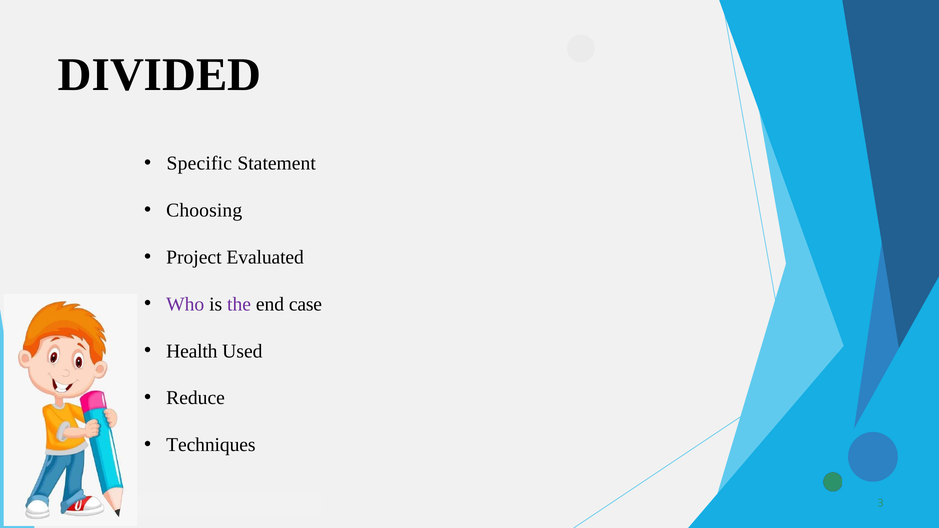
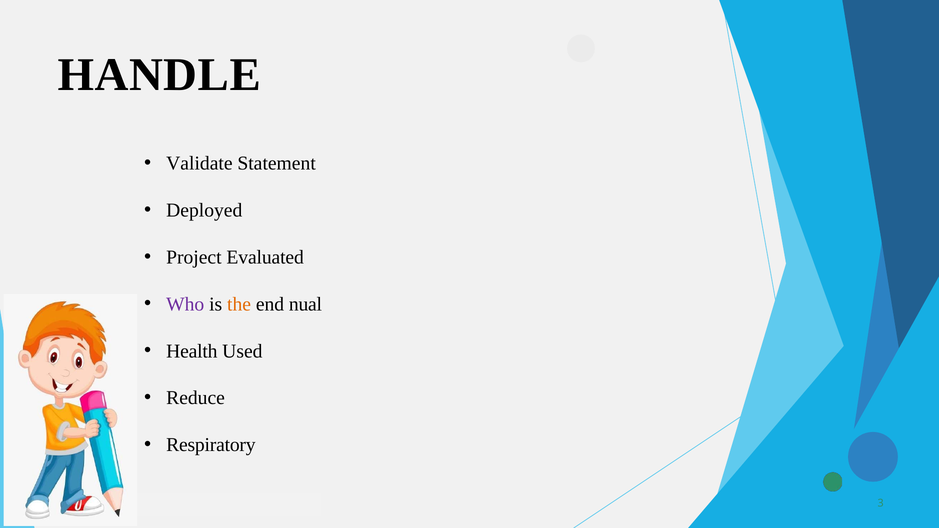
DIVIDED: DIVIDED -> HANDLE
Specific: Specific -> Validate
Choosing: Choosing -> Deployed
the colour: purple -> orange
case: case -> nual
Techniques: Techniques -> Respiratory
